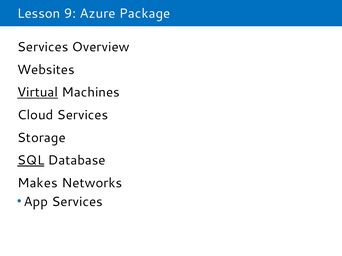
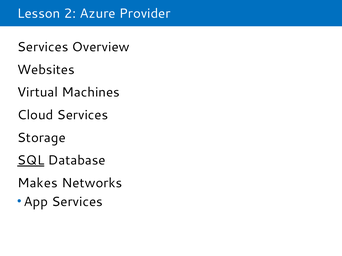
9: 9 -> 2
Package: Package -> Provider
Virtual underline: present -> none
